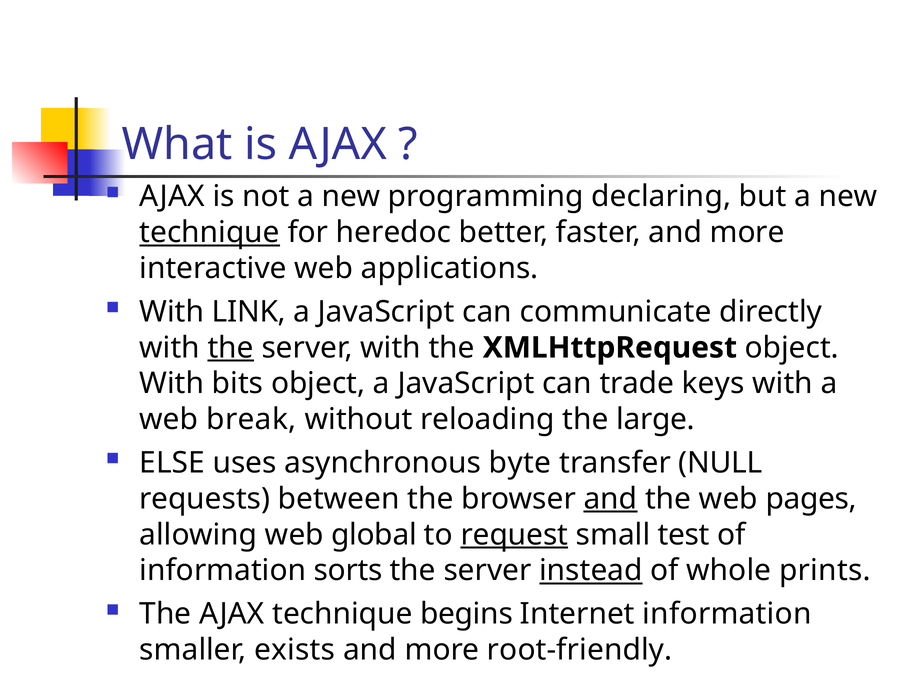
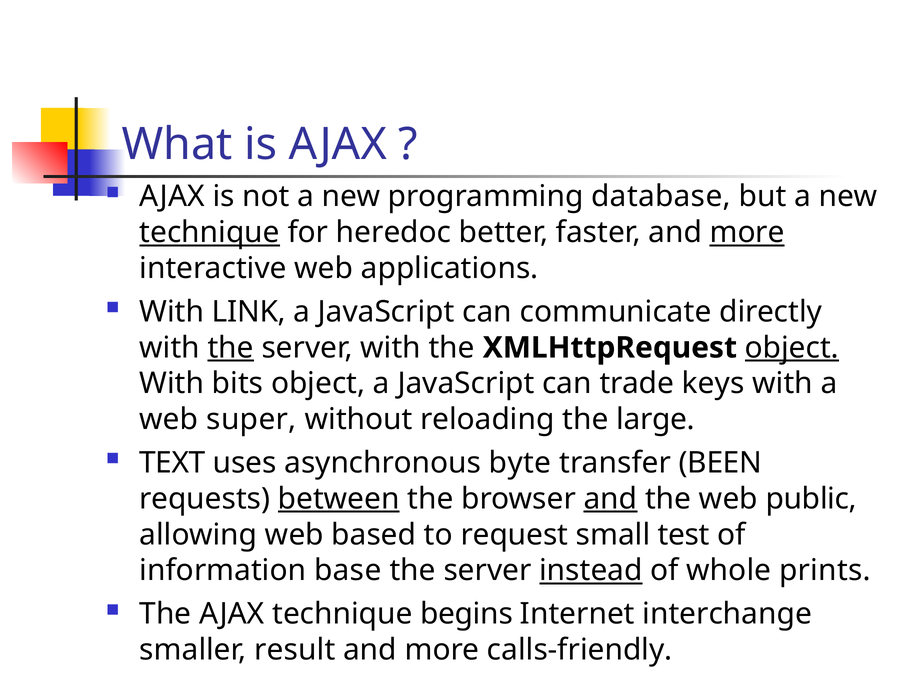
declaring: declaring -> database
more at (747, 232) underline: none -> present
object at (792, 348) underline: none -> present
break: break -> super
ELSE: ELSE -> TEXT
NULL: NULL -> BEEN
between underline: none -> present
pages: pages -> public
global: global -> based
request underline: present -> none
sorts: sorts -> base
Internet information: information -> interchange
exists: exists -> result
root-friendly: root-friendly -> calls-friendly
